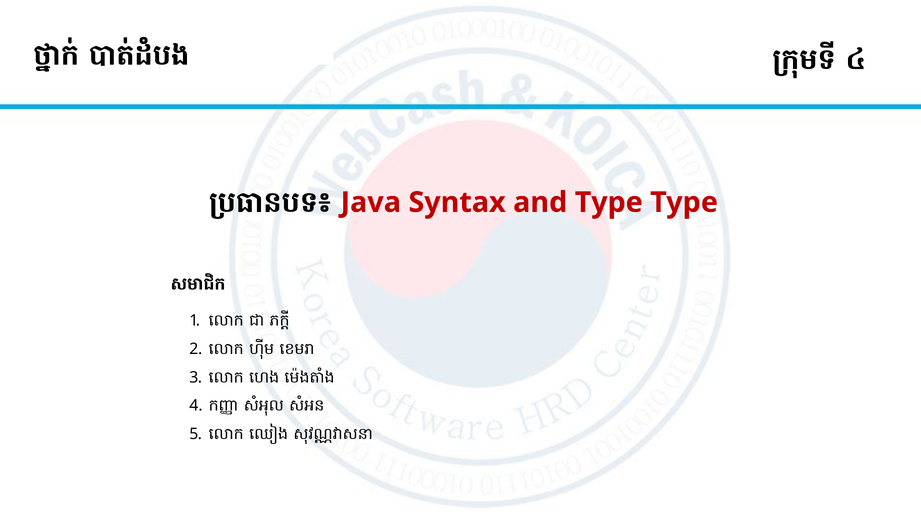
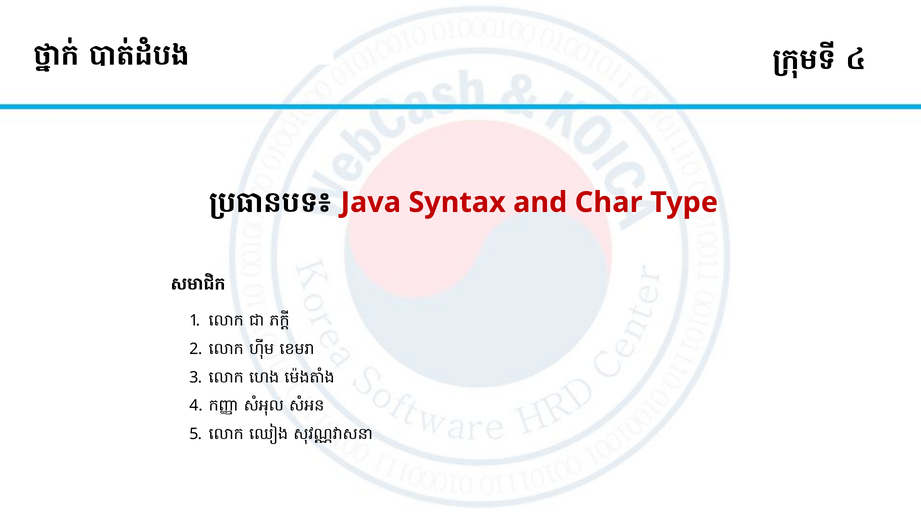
and Type: Type -> Char
